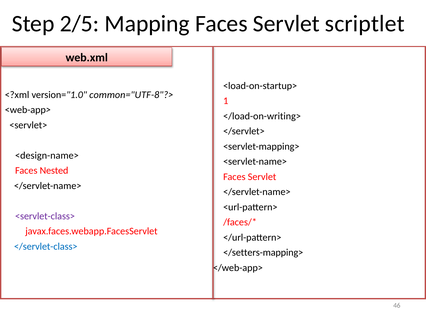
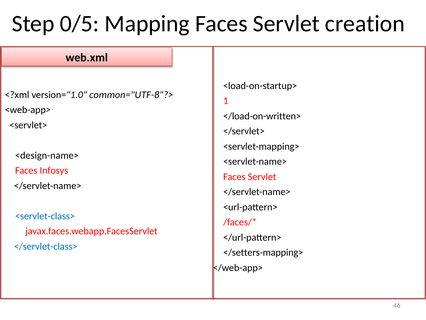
2/5: 2/5 -> 0/5
scriptlet: scriptlet -> creation
</load-on-writing>: </load-on-writing> -> </load-on-written>
Nested: Nested -> Infosys
<servlet-class> colour: purple -> blue
